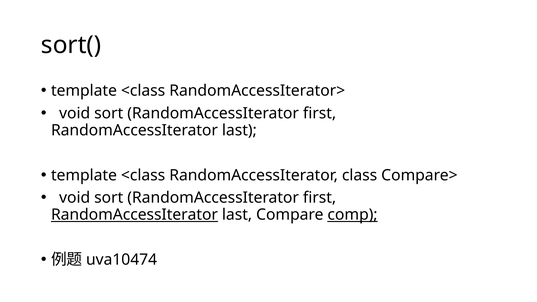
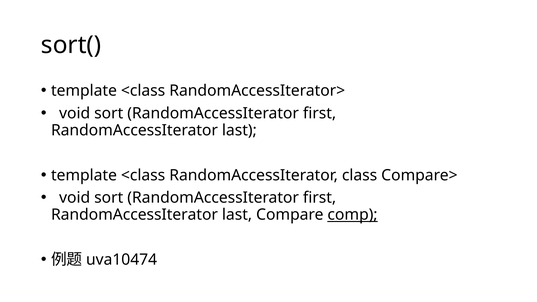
RandomAccessIterator at (134, 215) underline: present -> none
